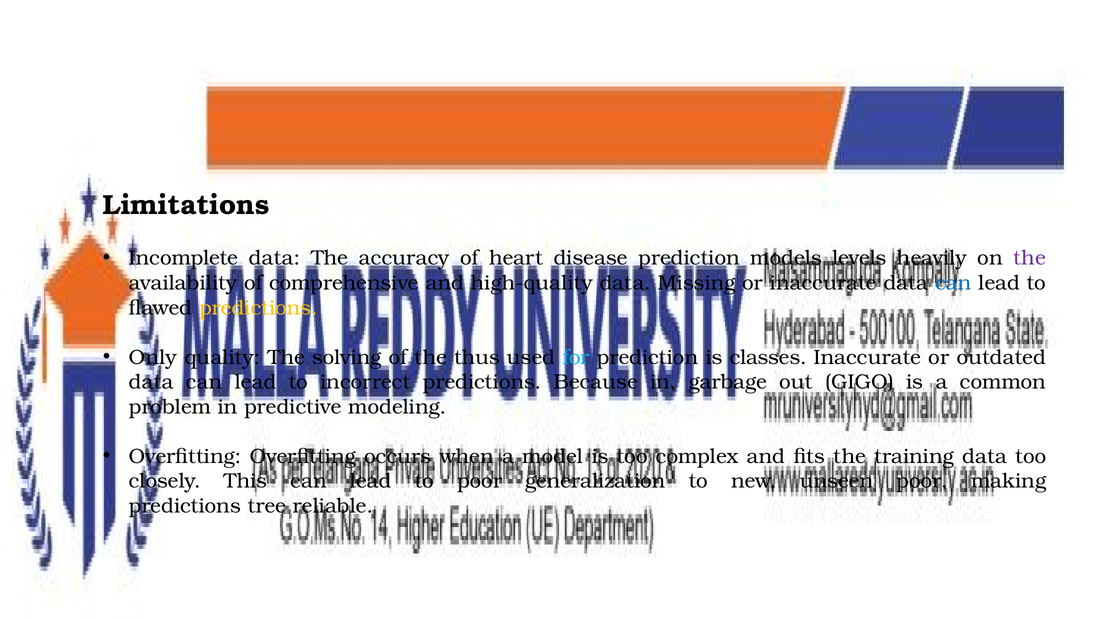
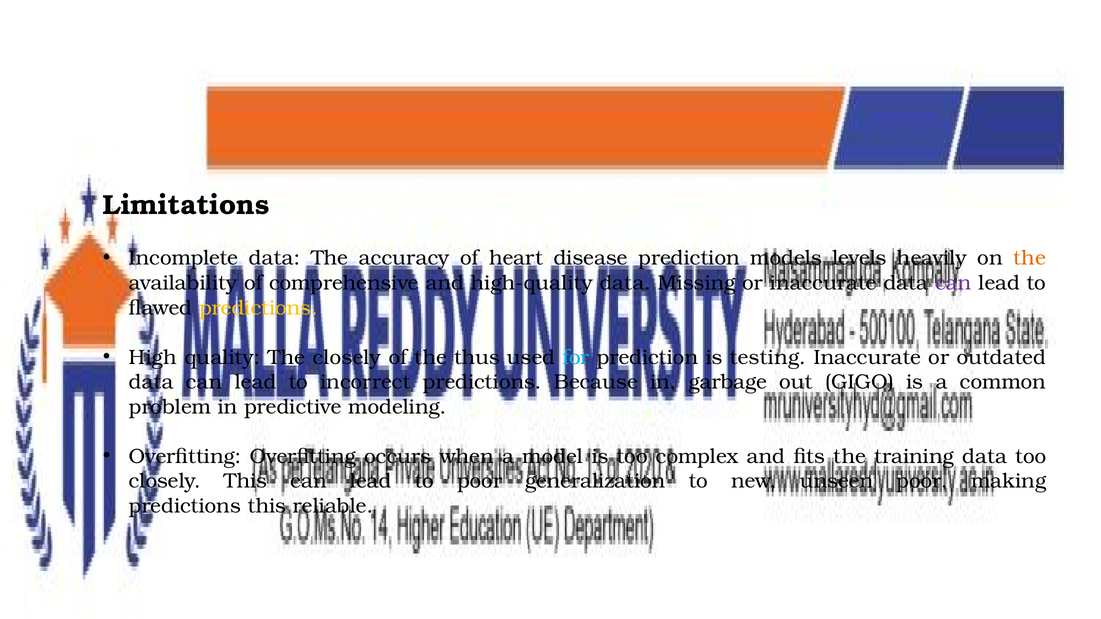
the at (1030, 258) colour: purple -> orange
can at (953, 283) colour: blue -> purple
Only: Only -> High
The solving: solving -> closely
classes: classes -> testing
predictions tree: tree -> this
